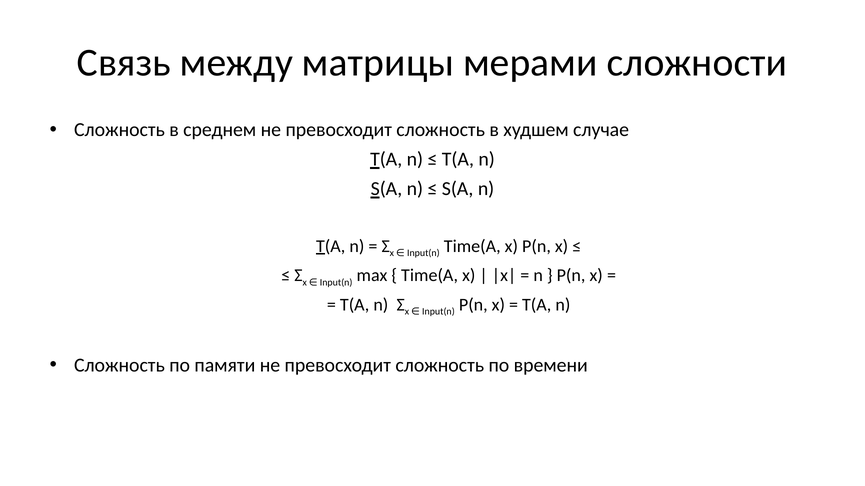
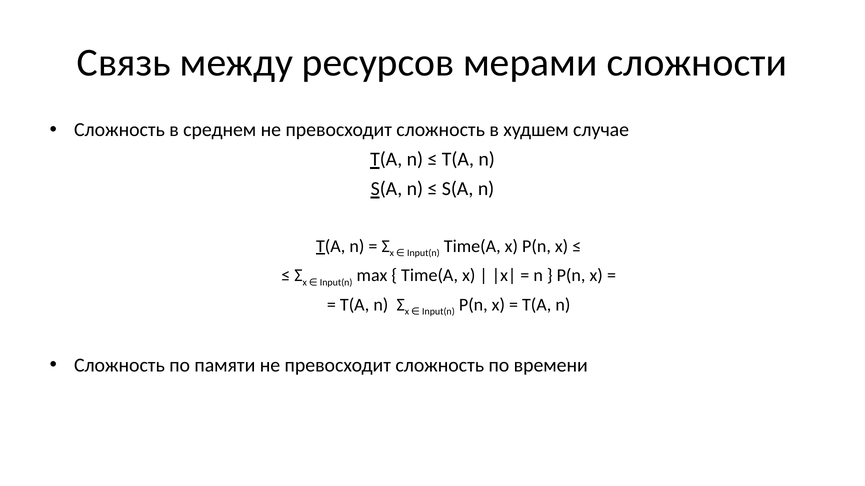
матрицы: матрицы -> ресурсов
